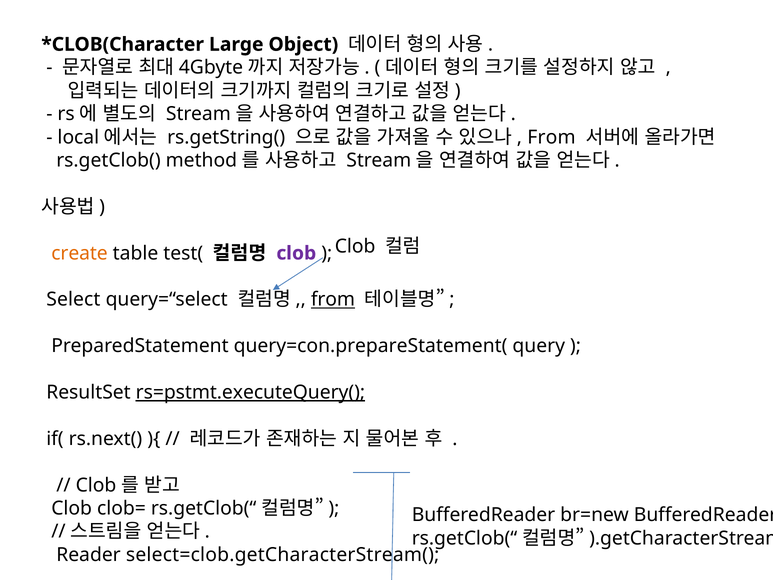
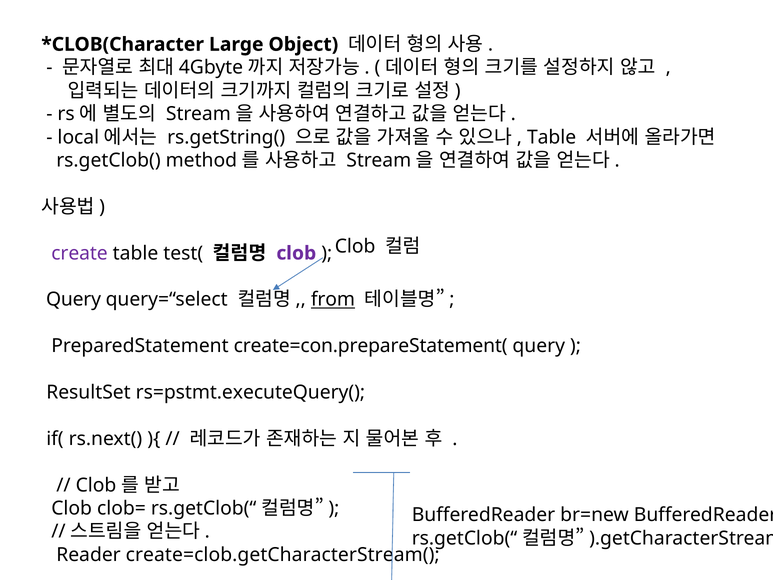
From at (551, 137): From -> Table
create colour: orange -> purple
Select at (73, 299): Select -> Query
query=con.prepareStatement(: query=con.prepareStatement( -> create=con.prepareStatement(
rs=pstmt.executeQuery( underline: present -> none
select=clob.getCharacterStream(: select=clob.getCharacterStream( -> create=clob.getCharacterStream(
